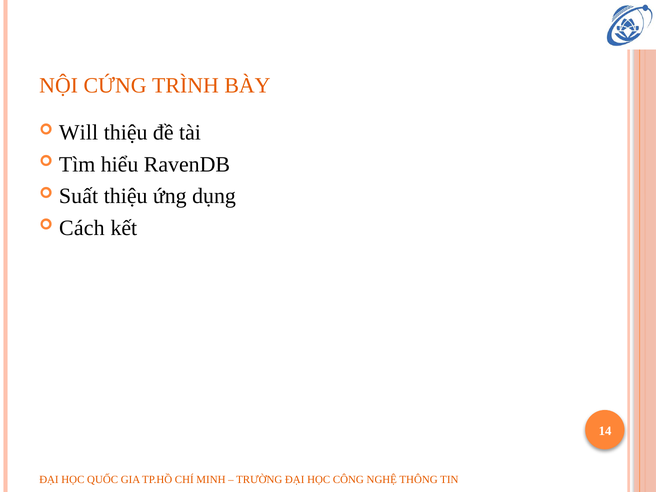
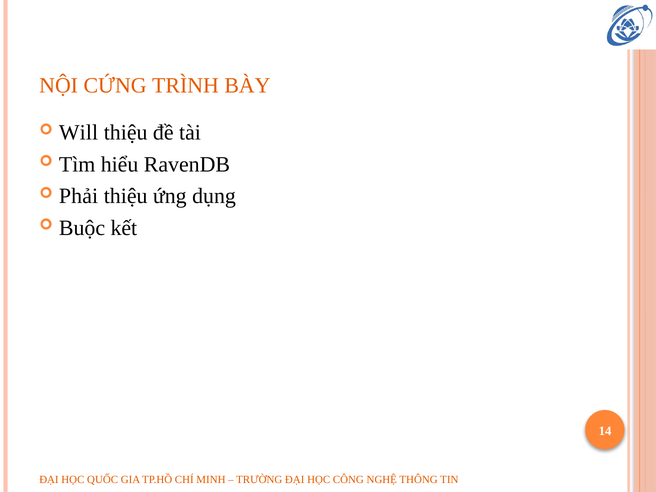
Suất: Suất -> Phải
Cách: Cách -> Buộc
